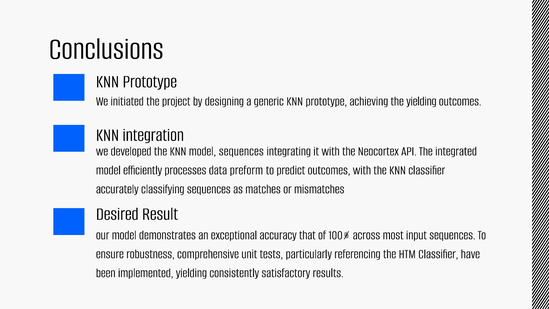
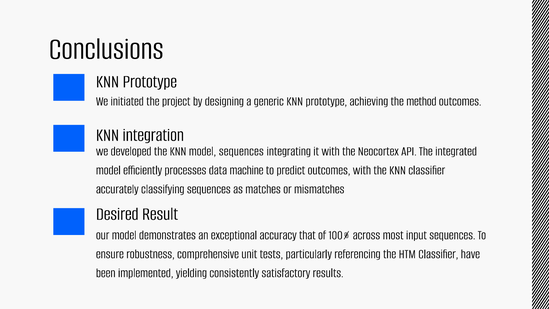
the yielding: yielding -> method
preform: preform -> machine
